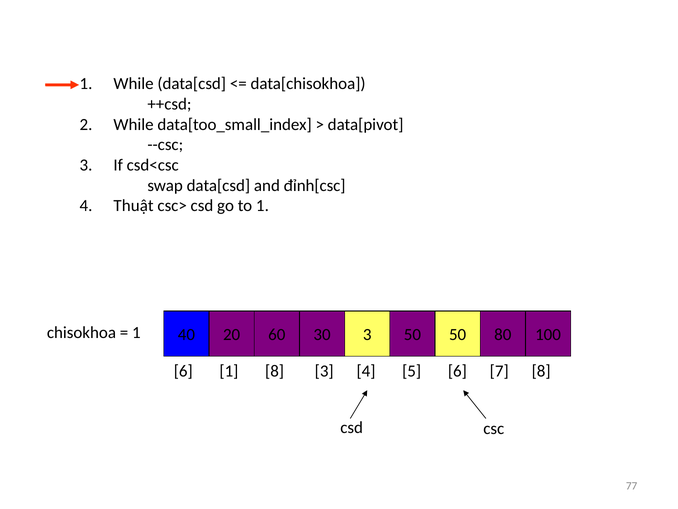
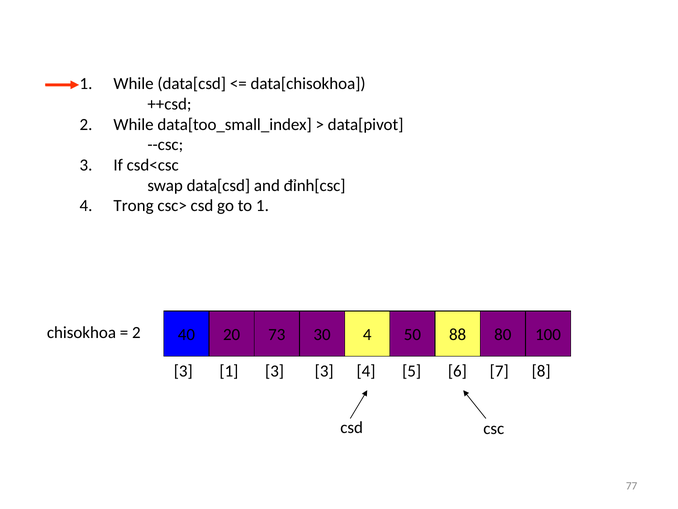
Thuật: Thuật -> Trong
1 at (136, 332): 1 -> 2
60: 60 -> 73
30 3: 3 -> 4
50 50: 50 -> 88
6 at (183, 371): 6 -> 3
1 8: 8 -> 3
